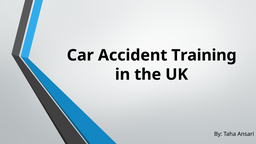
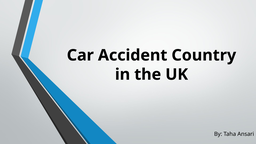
Training: Training -> Country
